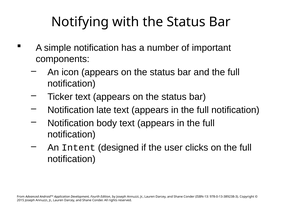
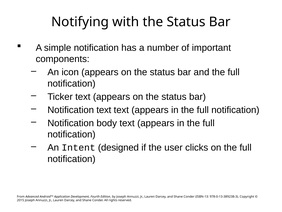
Notification late: late -> text
